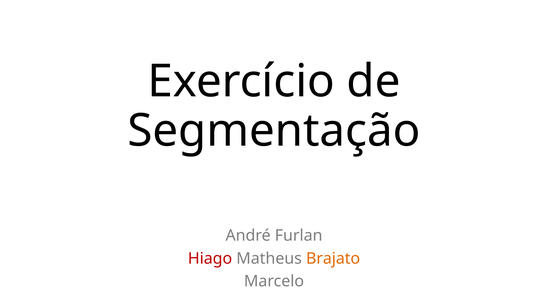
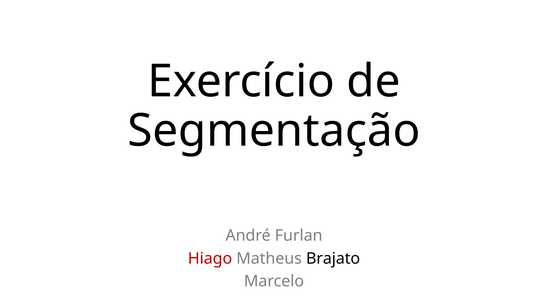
Brajato colour: orange -> black
